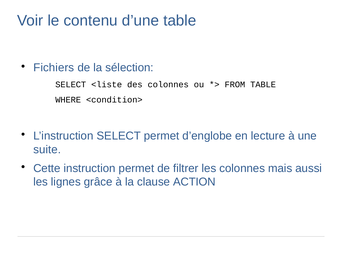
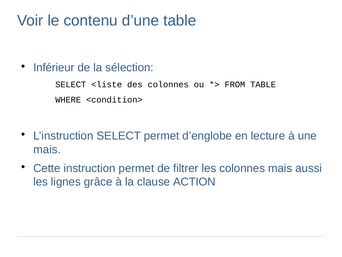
Fichiers: Fichiers -> Inférieur
suite at (47, 149): suite -> mais
